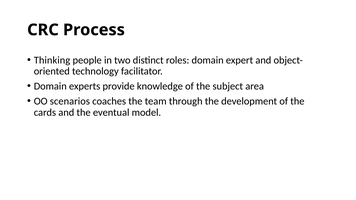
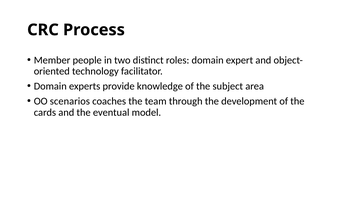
Thinking: Thinking -> Member
